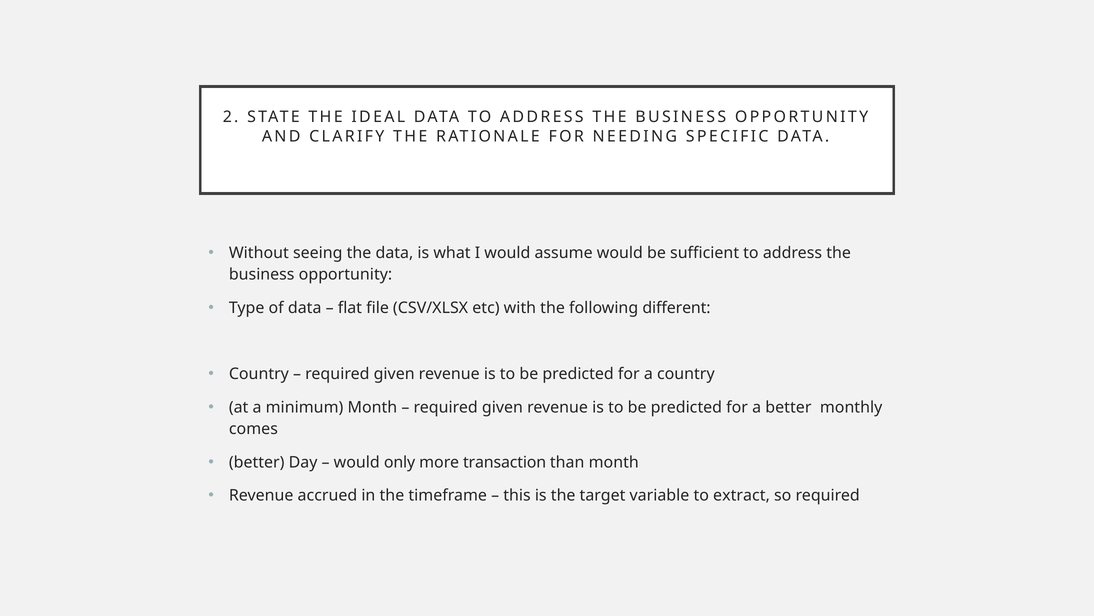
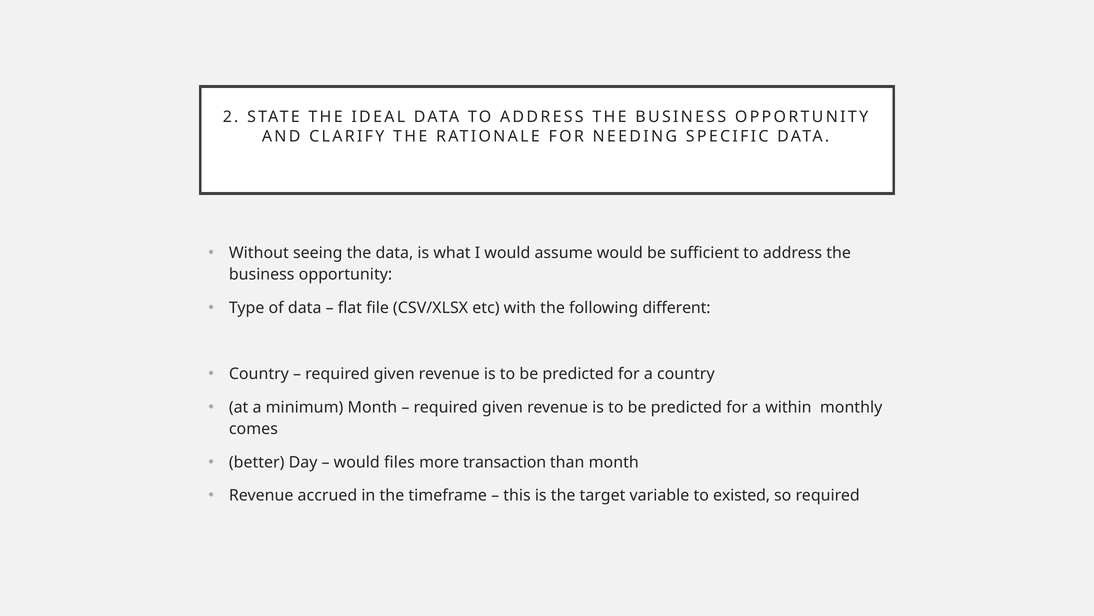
a better: better -> within
only: only -> files
extract: extract -> existed
